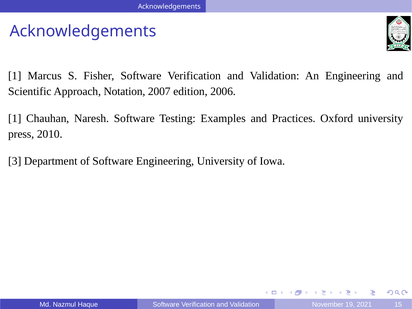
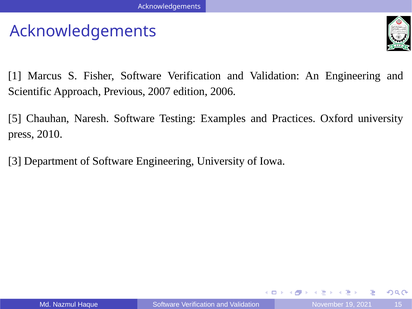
Notation: Notation -> Previous
1 at (15, 118): 1 -> 5
